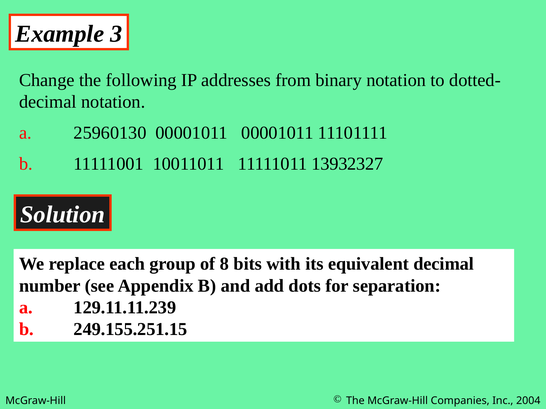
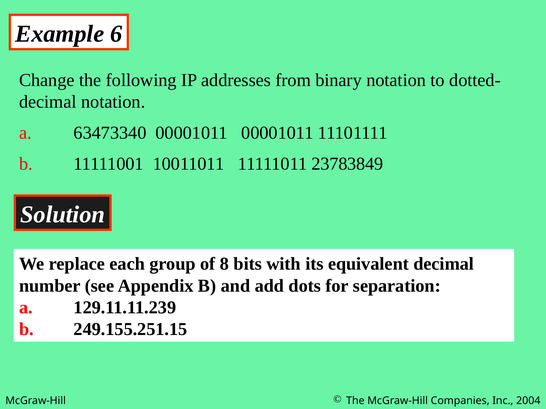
3: 3 -> 6
25960130: 25960130 -> 63473340
13932327: 13932327 -> 23783849
